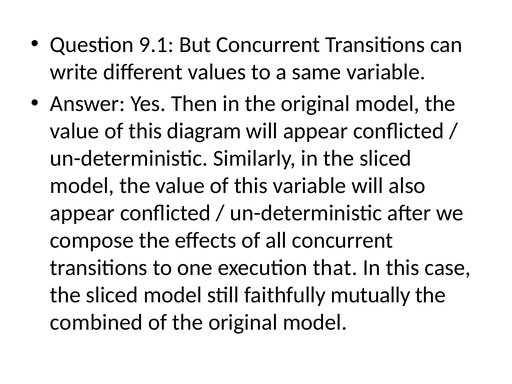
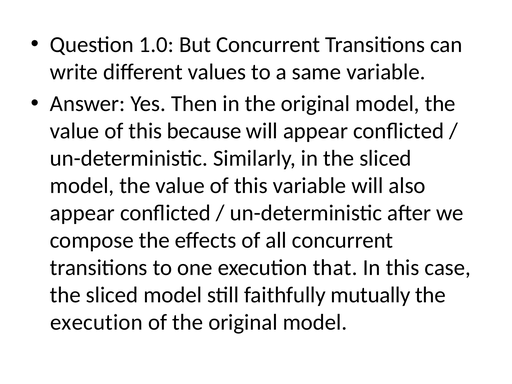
9.1: 9.1 -> 1.0
diagram: diagram -> because
combined at (96, 322): combined -> execution
